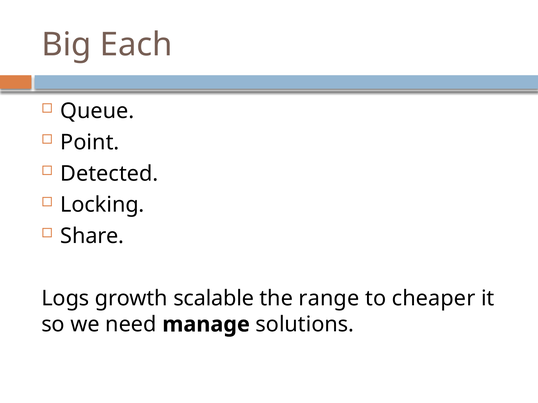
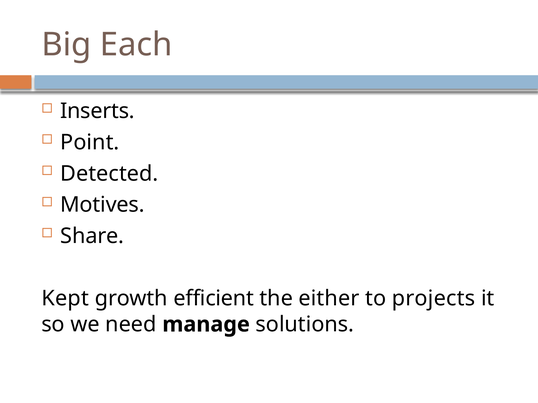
Queue: Queue -> Inserts
Locking: Locking -> Motives
Logs: Logs -> Kept
scalable: scalable -> efficient
range: range -> either
cheaper: cheaper -> projects
